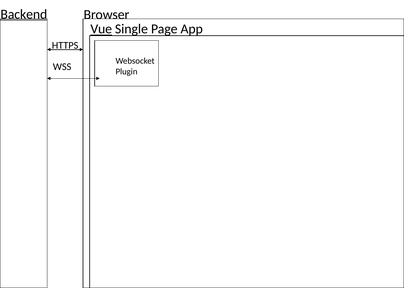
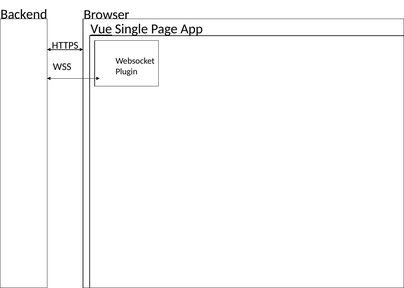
Backend underline: present -> none
